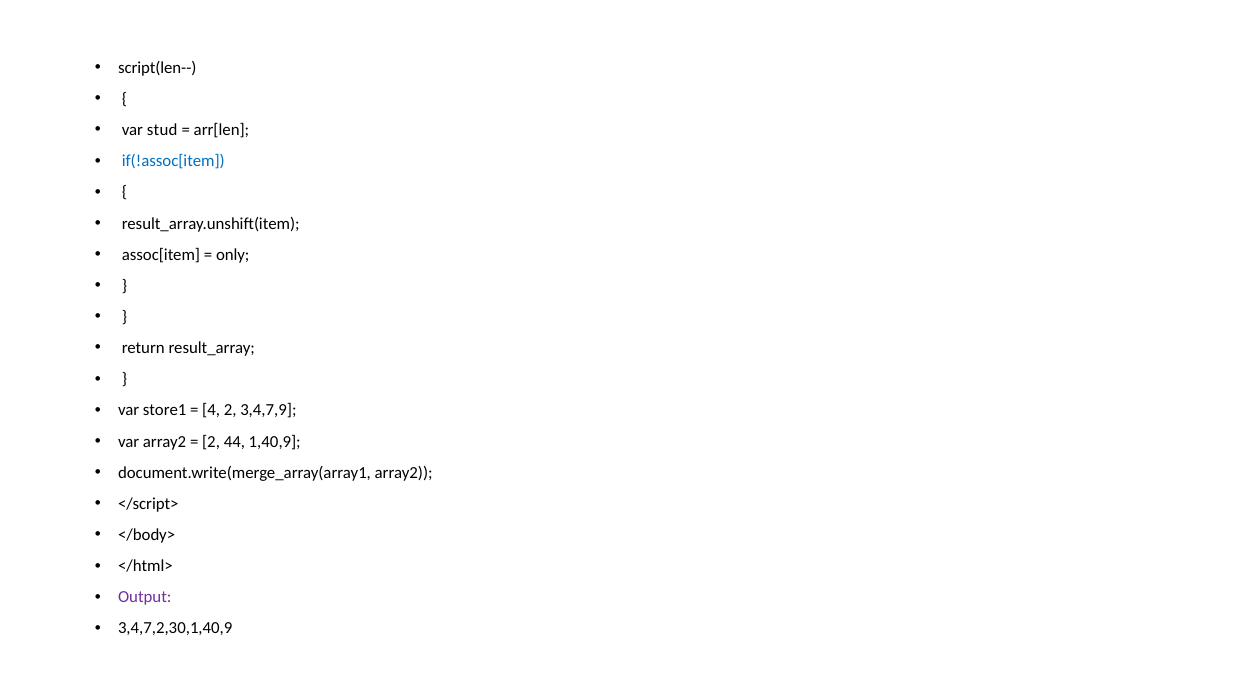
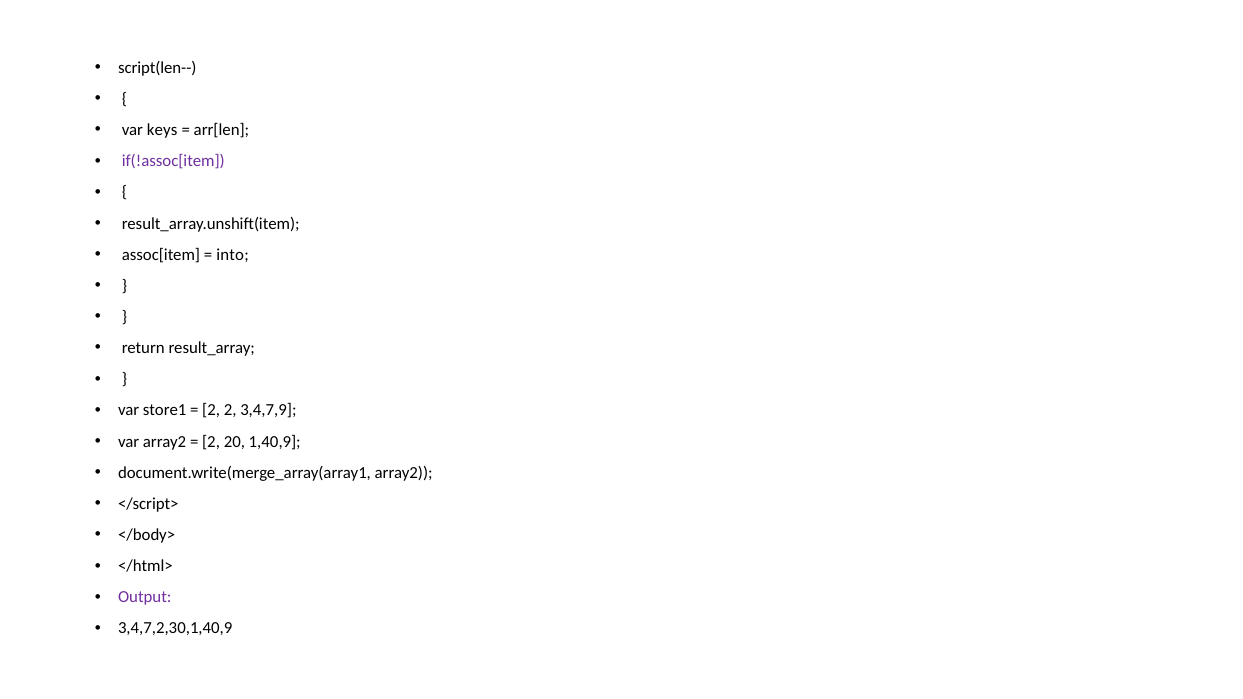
stud: stud -> keys
if(!assoc[item colour: blue -> purple
only: only -> into
4 at (211, 410): 4 -> 2
44: 44 -> 20
